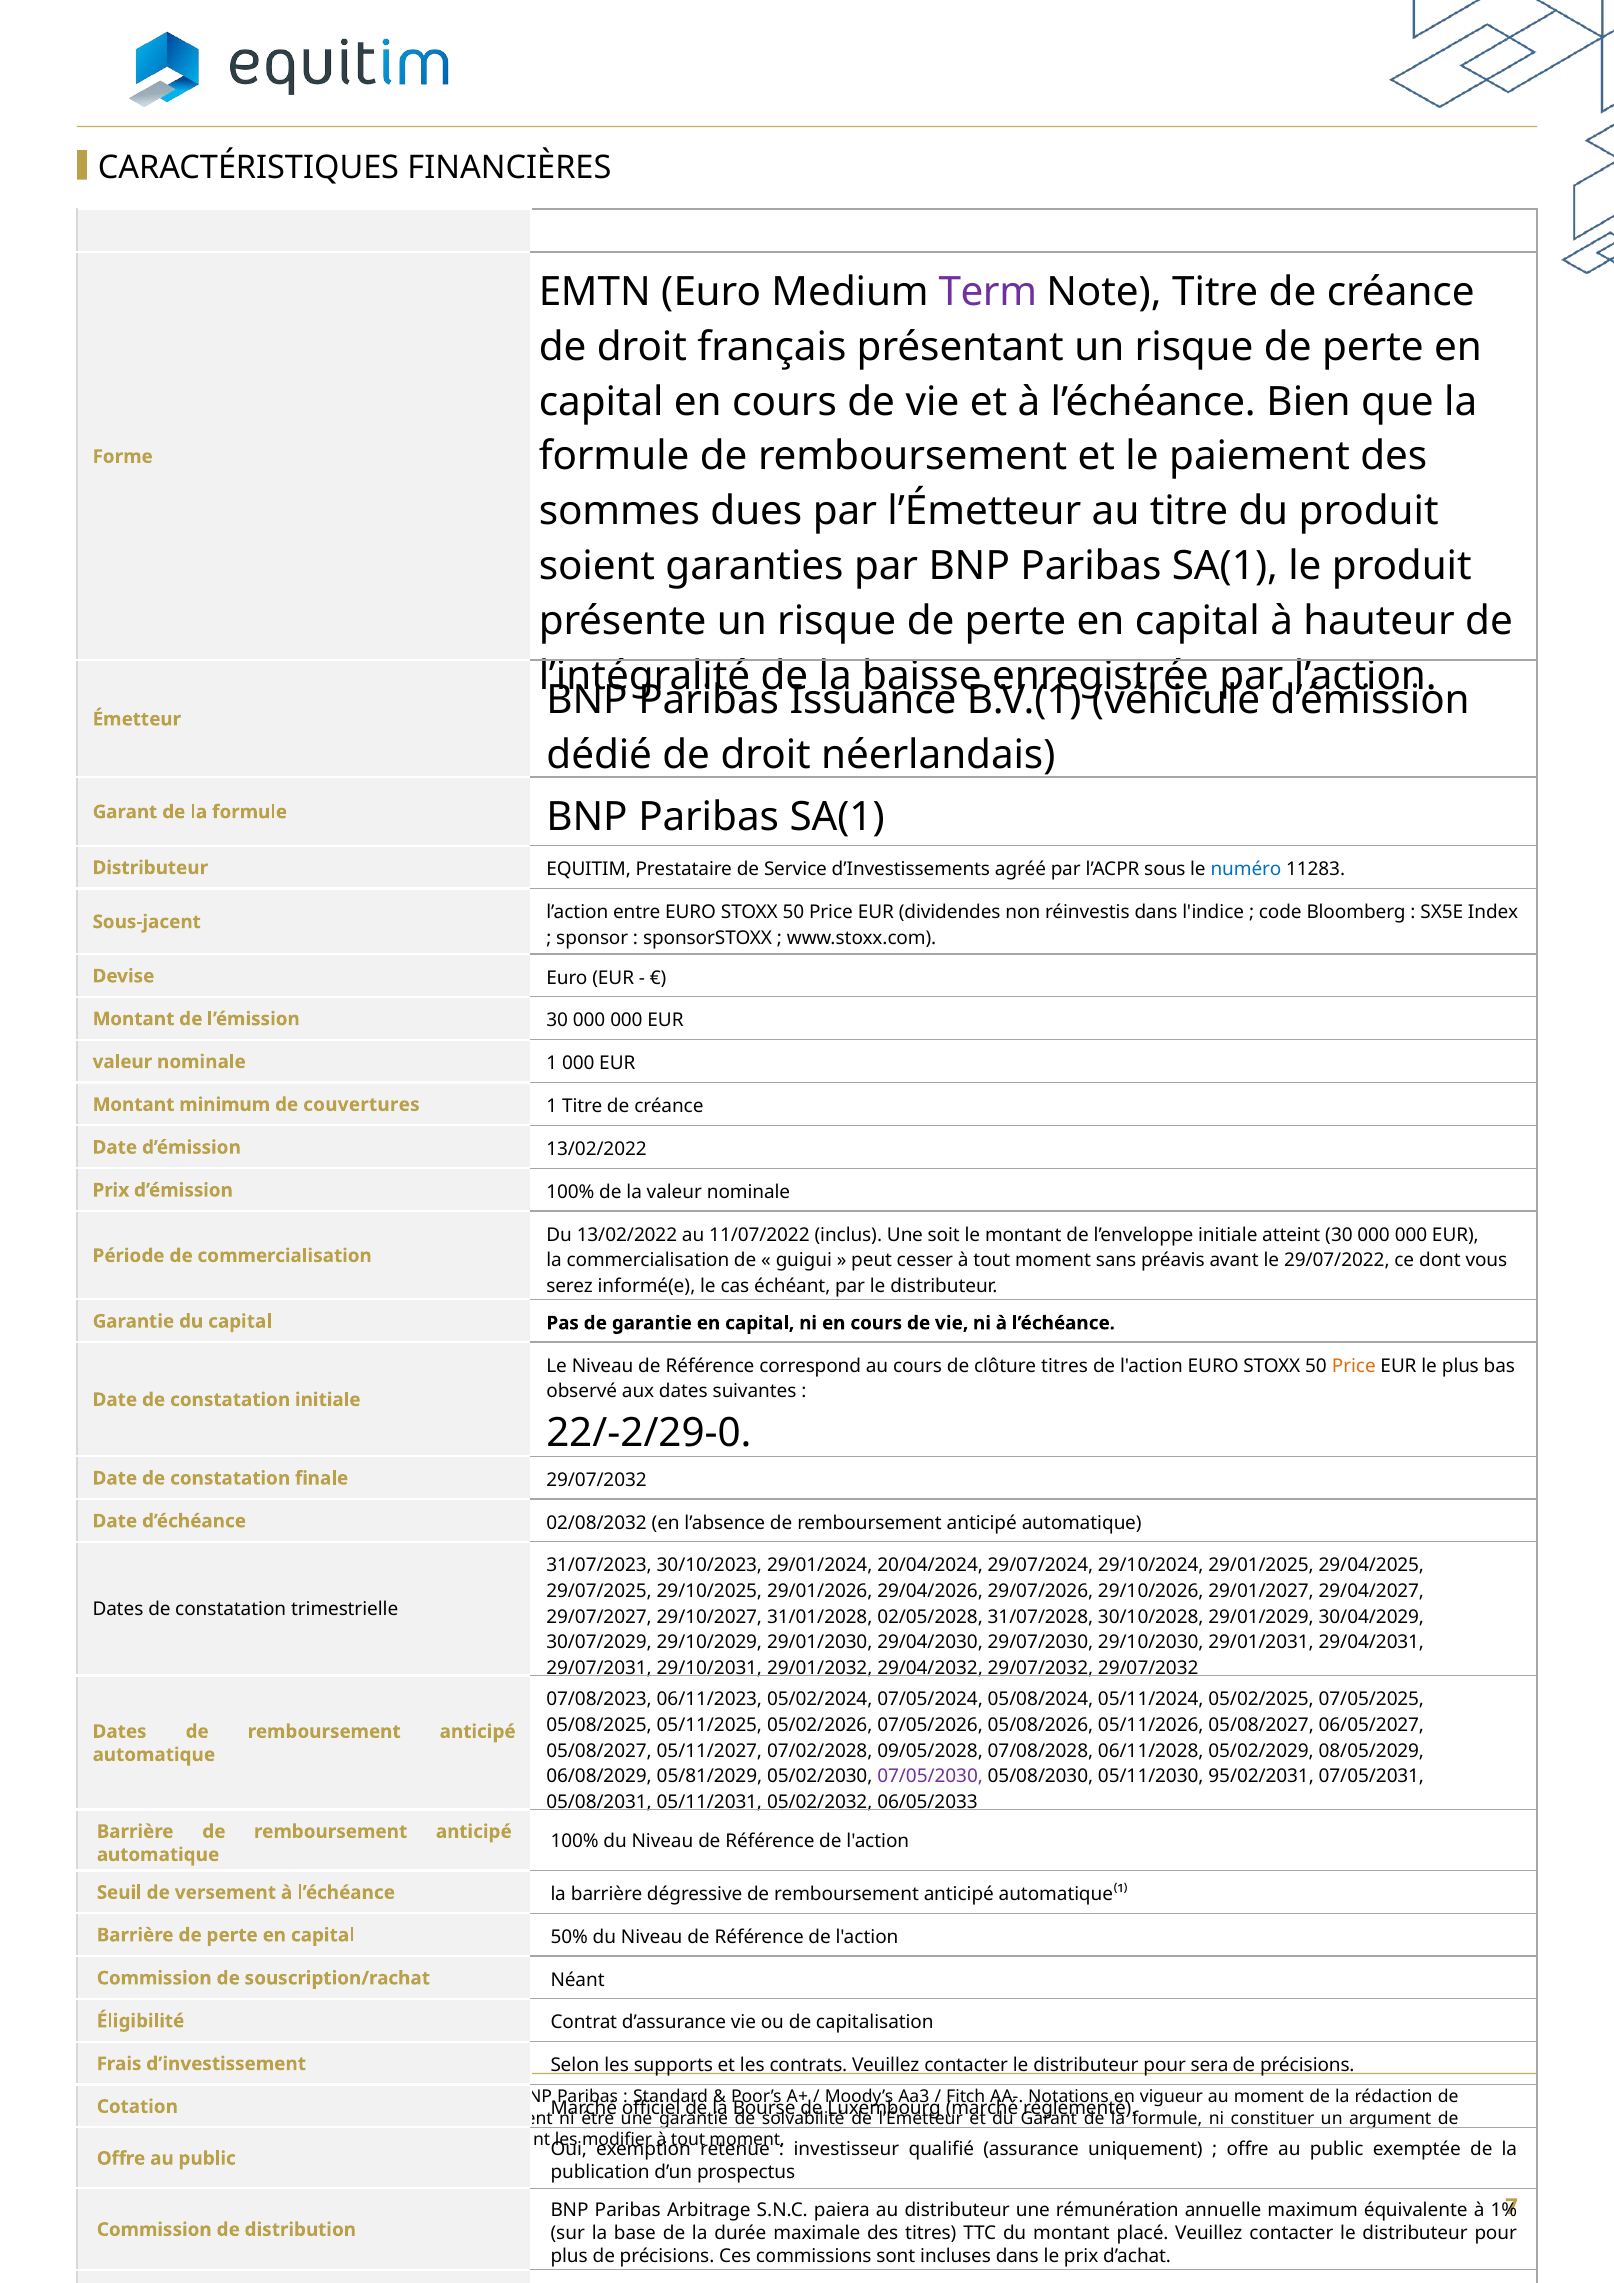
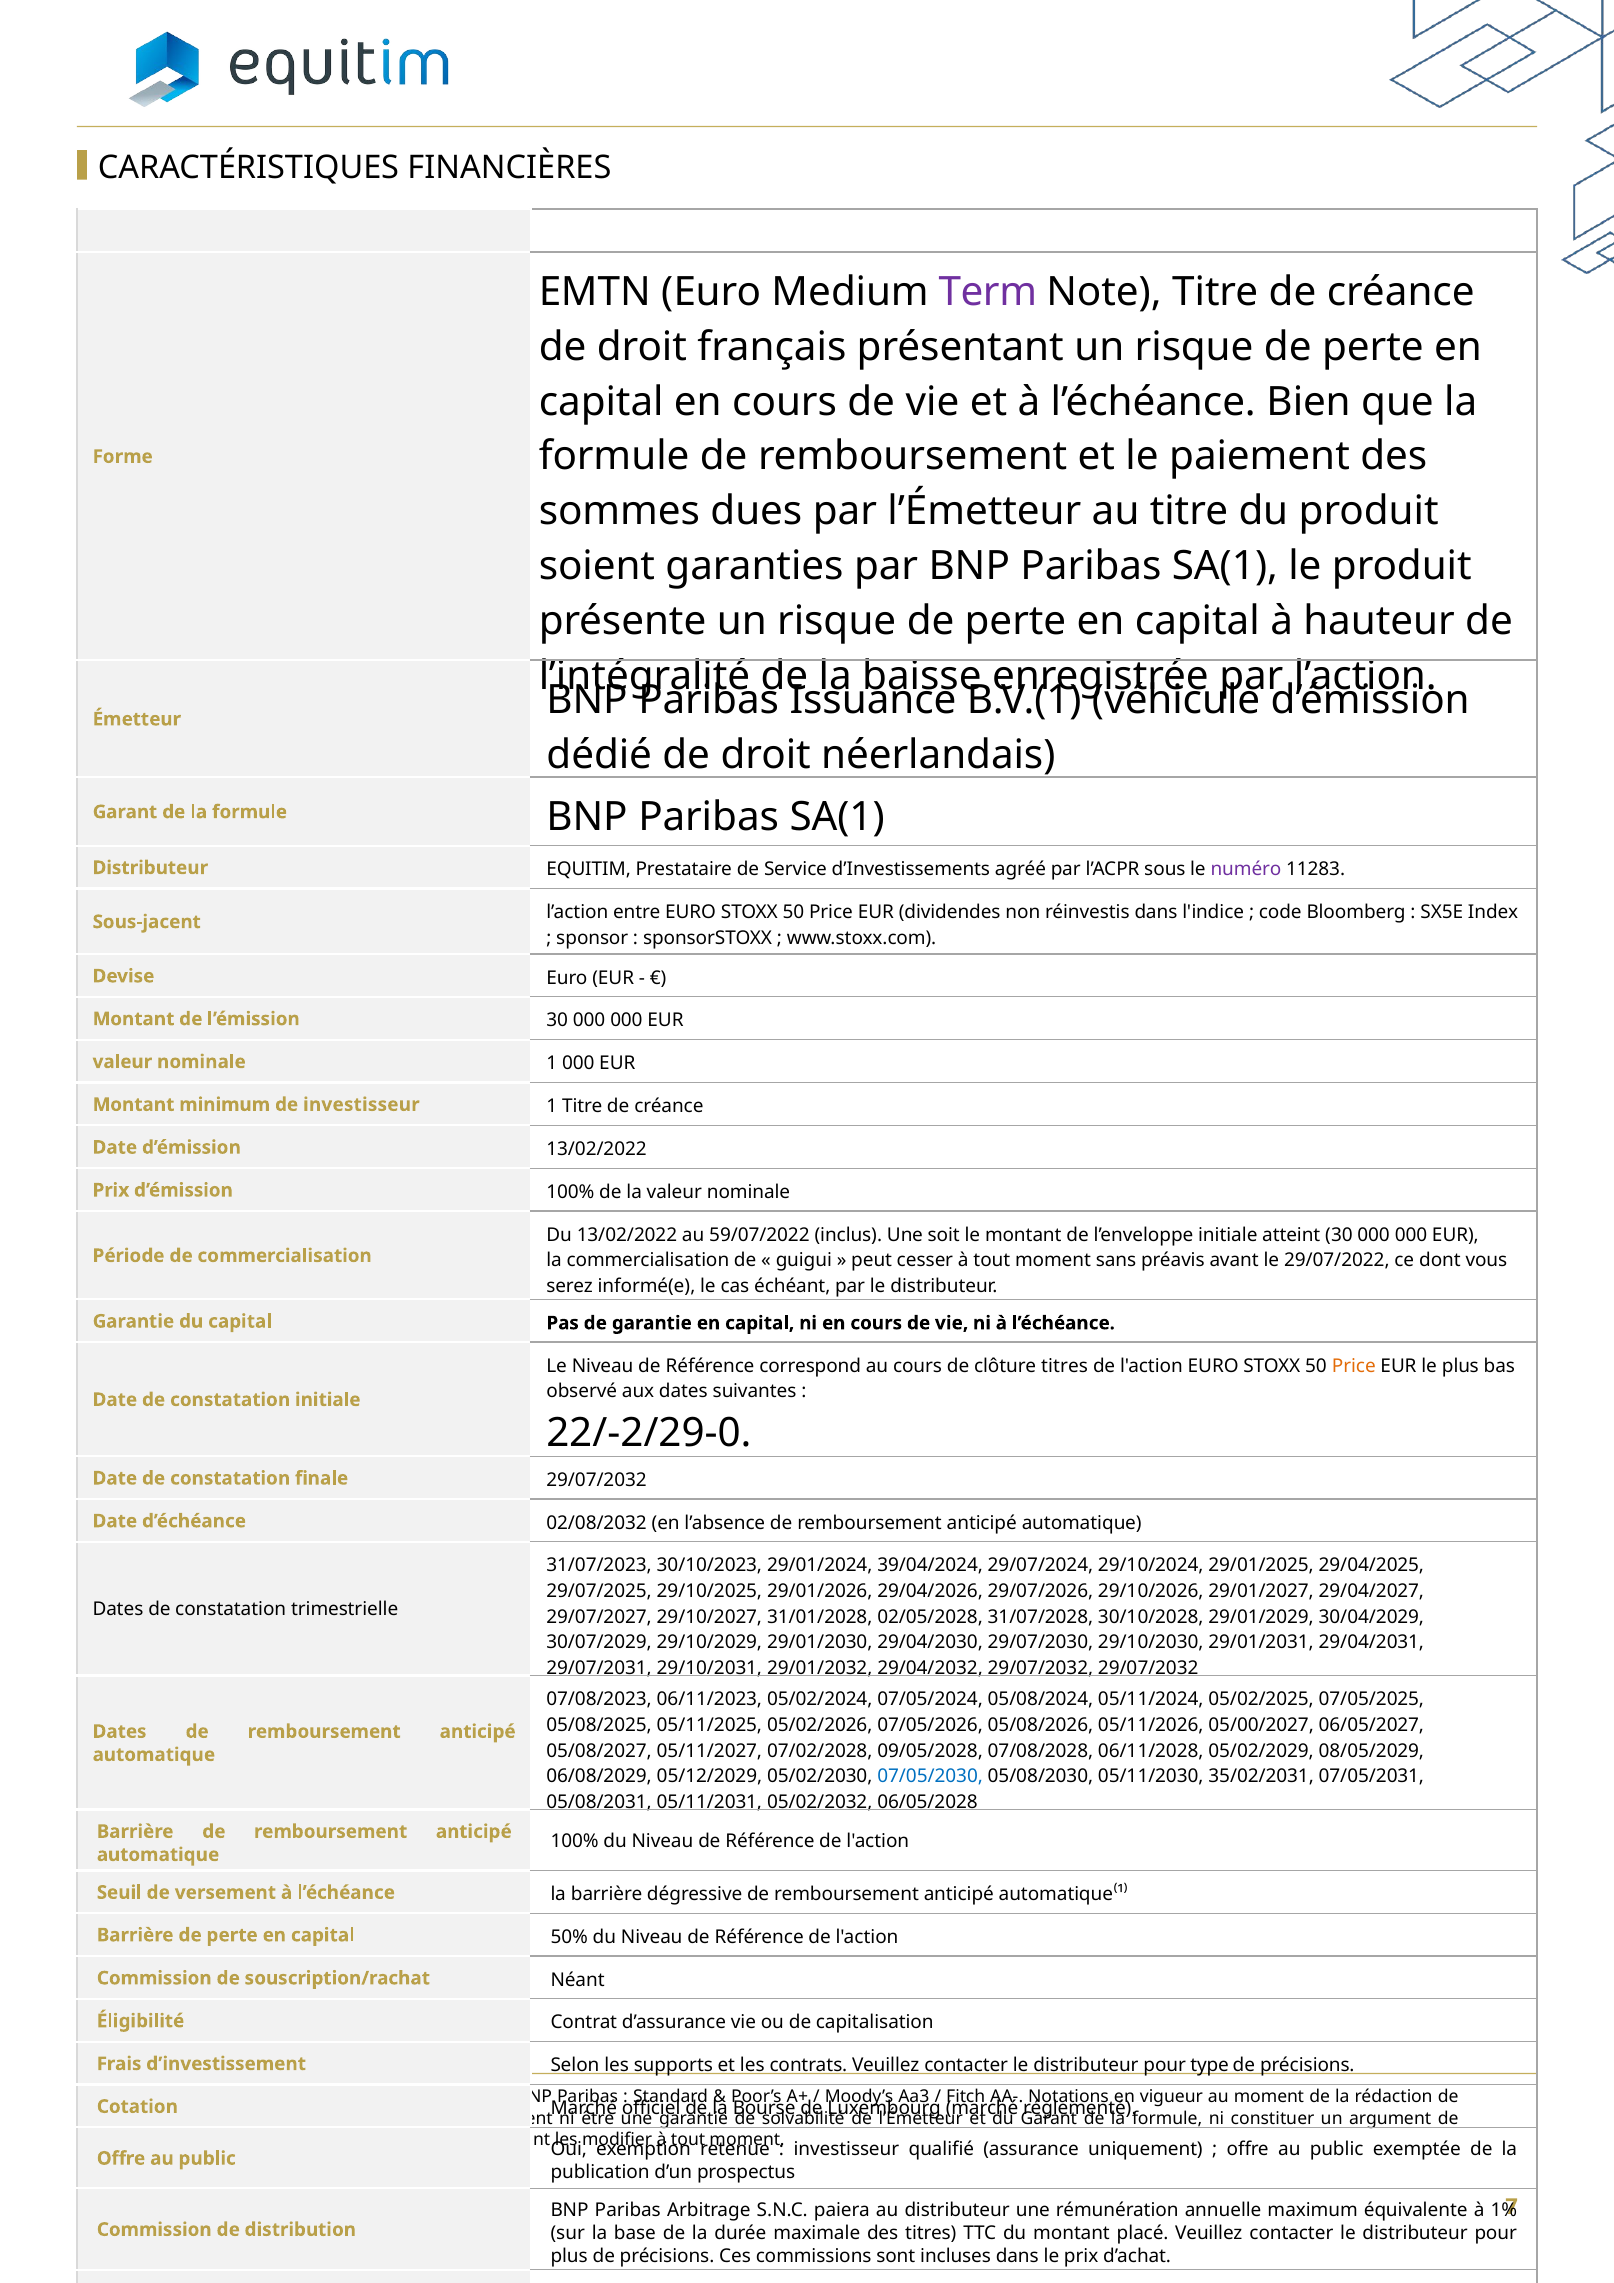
numéro colour: blue -> purple
de couvertures: couvertures -> investisseur
11/07/2022: 11/07/2022 -> 59/07/2022
20/04/2024: 20/04/2024 -> 39/04/2024
05/11/2026 05/08/2027: 05/08/2027 -> 05/00/2027
05/81/2029: 05/81/2029 -> 05/12/2029
07/05/2030 colour: purple -> blue
95/02/2031: 95/02/2031 -> 35/02/2031
06/05/2033: 06/05/2033 -> 06/05/2028
pour sera: sera -> type
